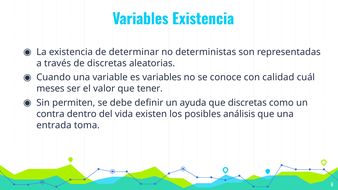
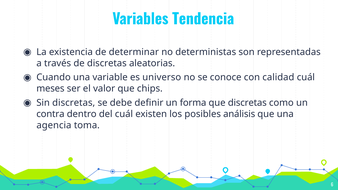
Variables Existencia: Existencia -> Tendencia
es variables: variables -> universo
tener: tener -> chips
Sin permiten: permiten -> discretas
ayuda: ayuda -> forma
del vida: vida -> cuál
entrada: entrada -> agencia
